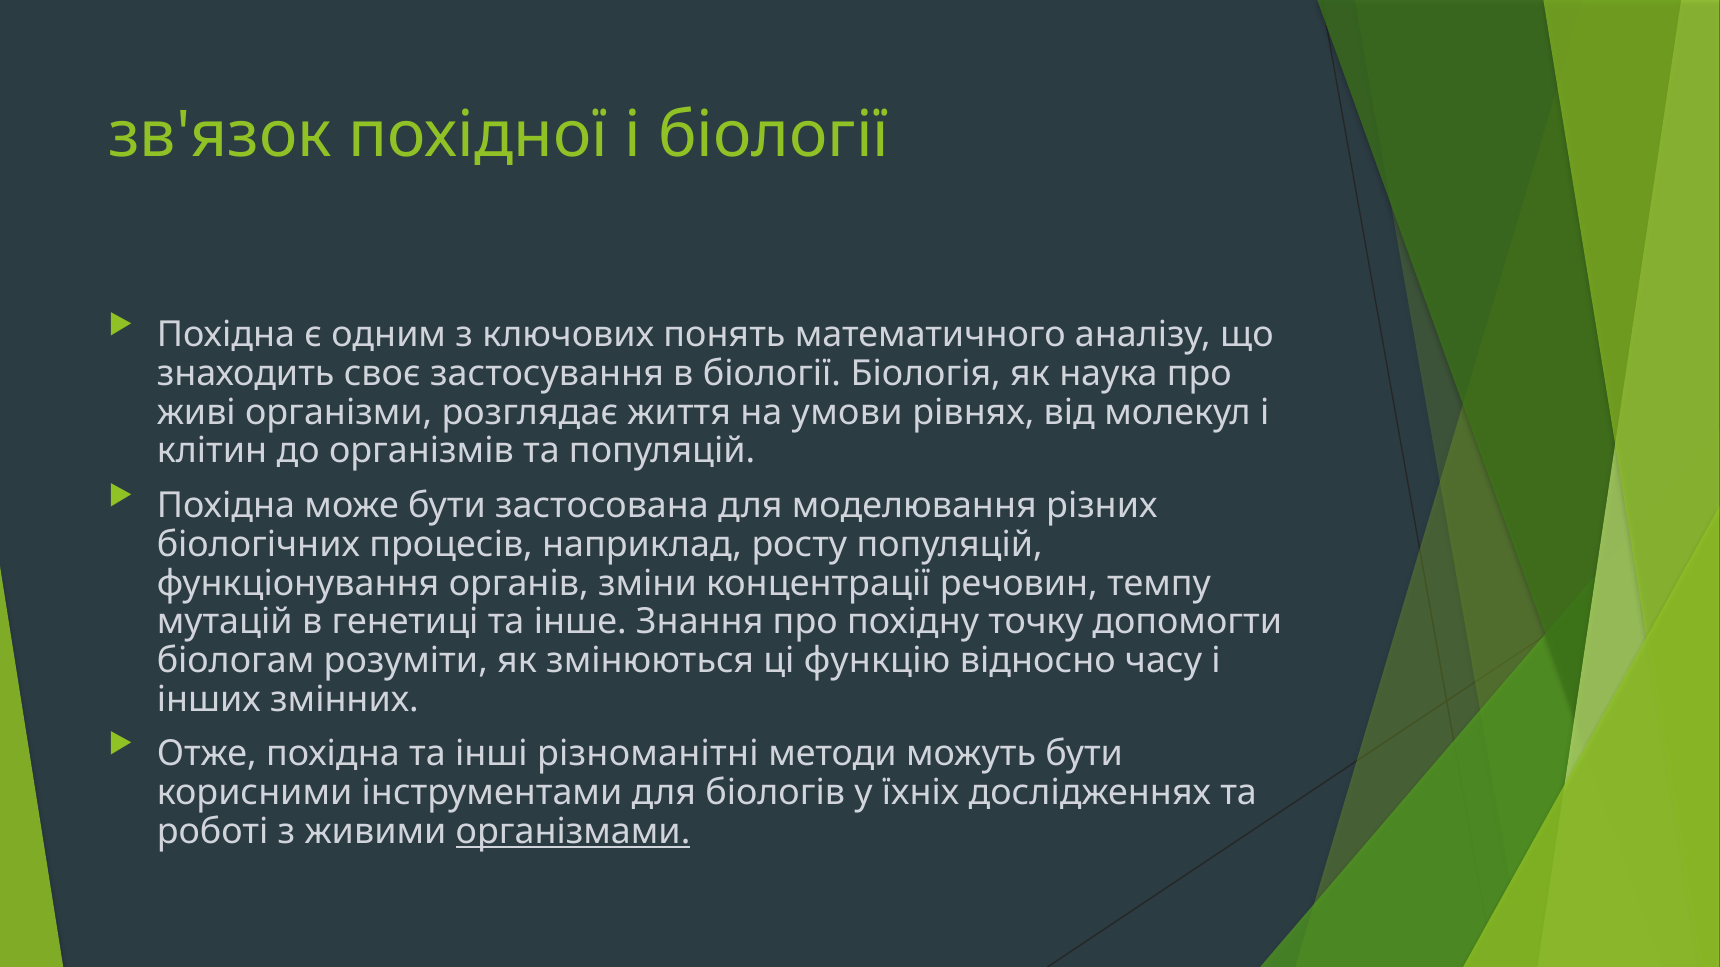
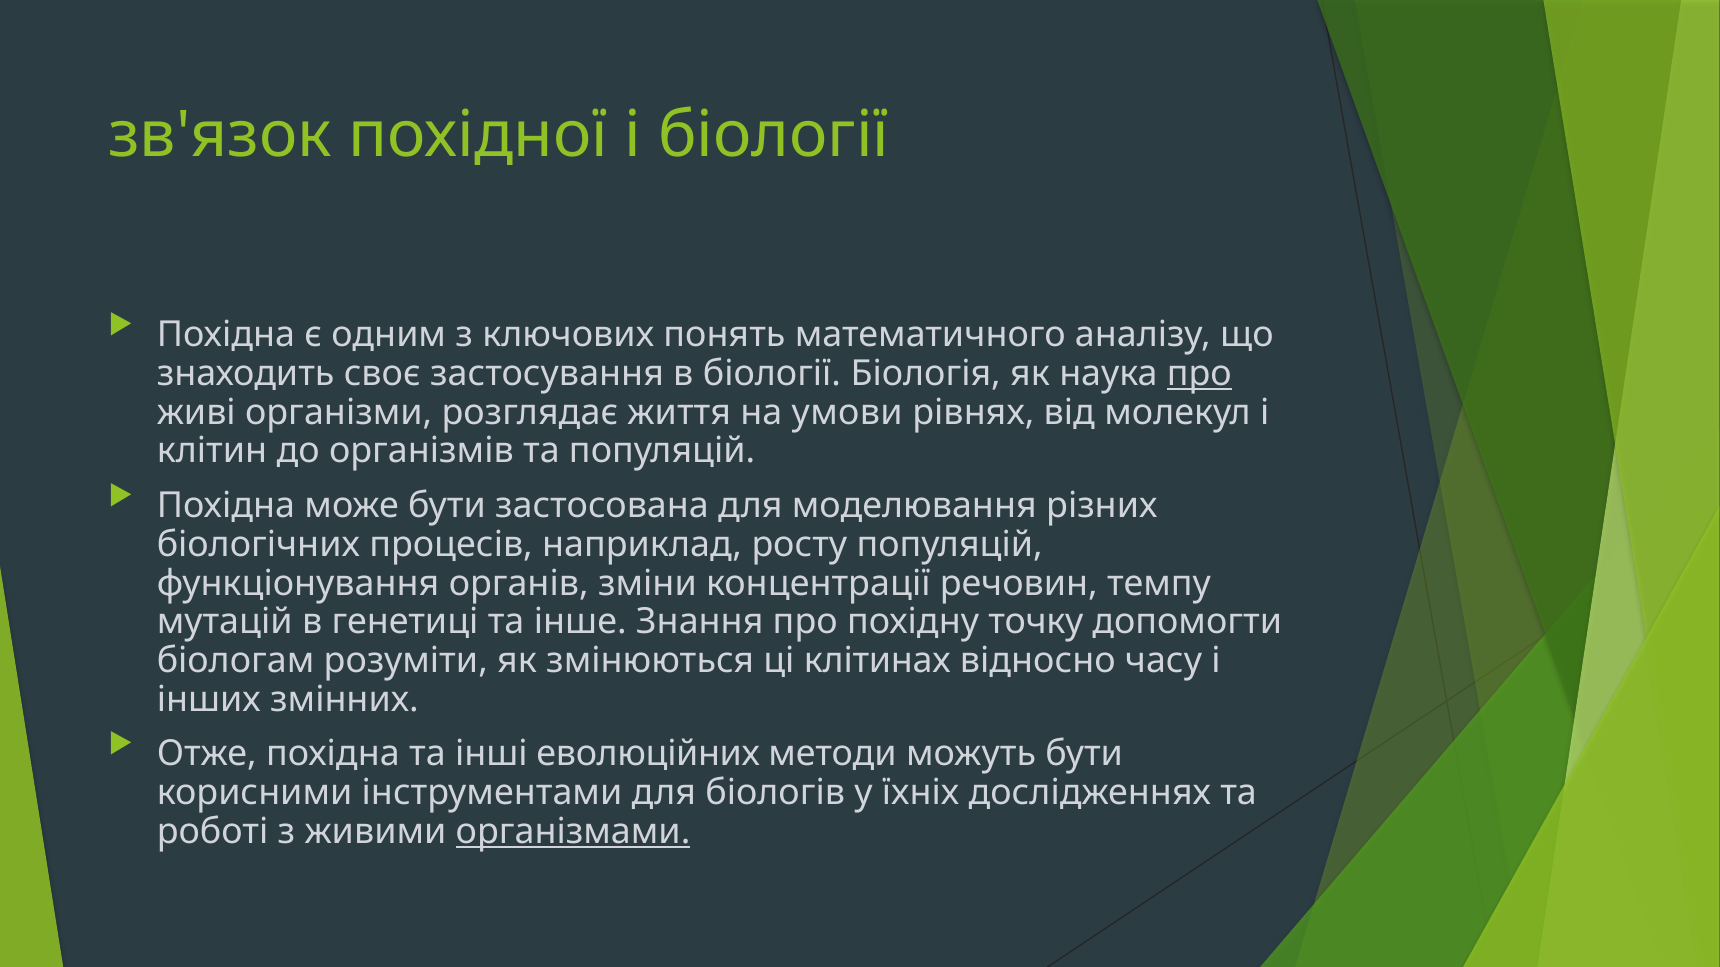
про at (1199, 374) underline: none -> present
функцію: функцію -> клітинах
різноманітні: різноманітні -> еволюційних
